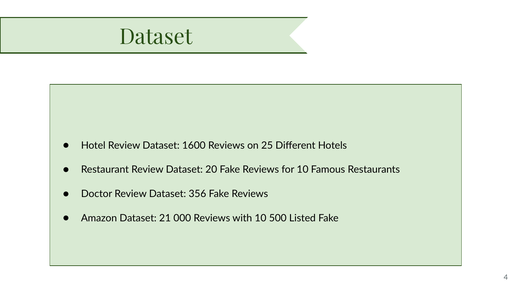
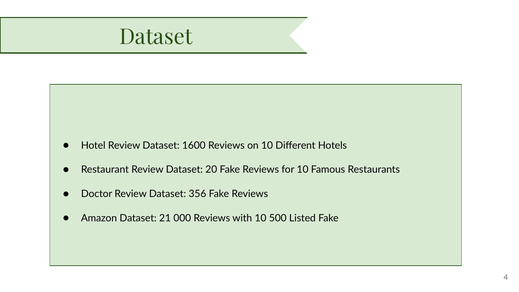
on 25: 25 -> 10
